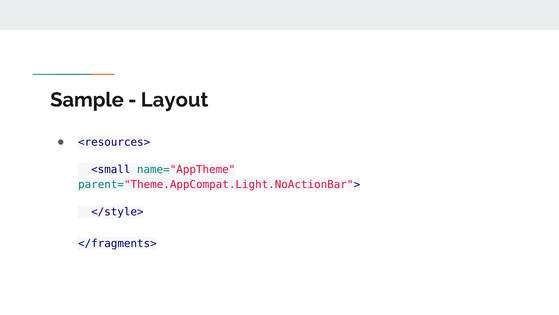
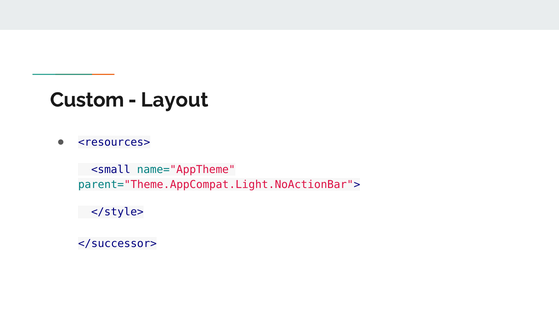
Sample: Sample -> Custom
</fragments>: </fragments> -> </successor>
